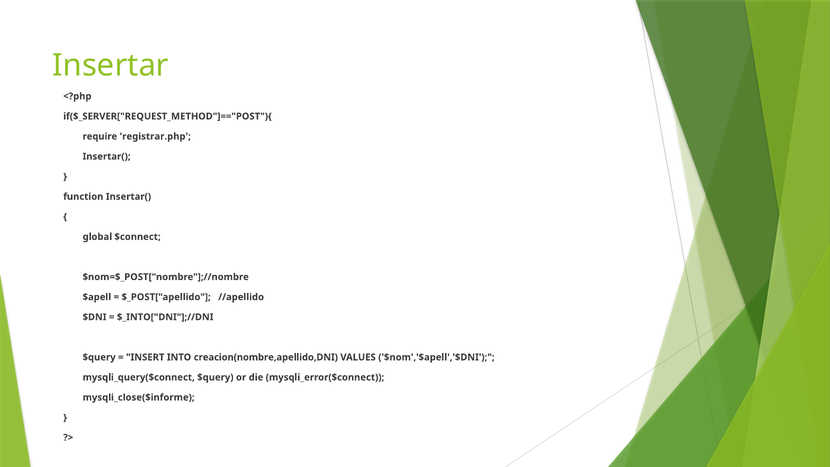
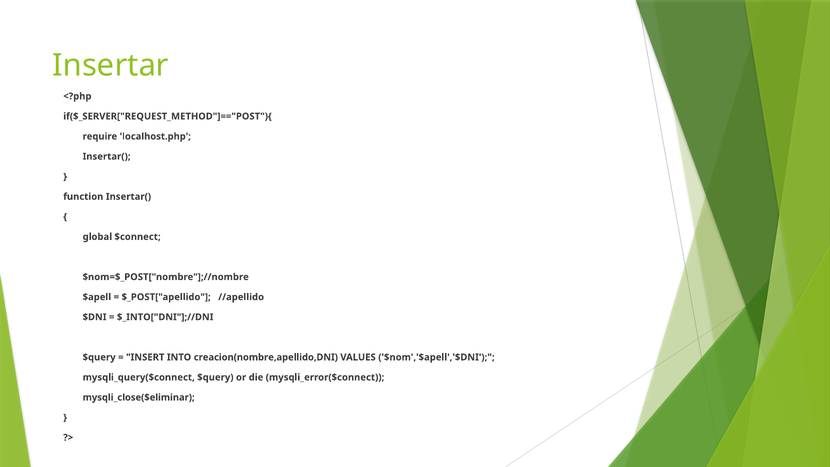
registrar.php: registrar.php -> localhost.php
mysqli_close($informe: mysqli_close($informe -> mysqli_close($eliminar
